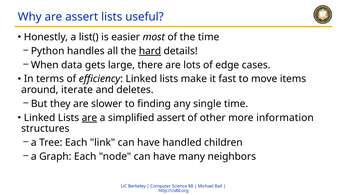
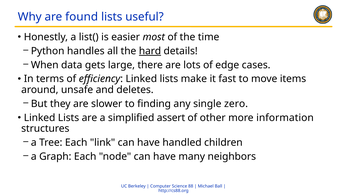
are assert: assert -> found
iterate: iterate -> unsafe
single time: time -> zero
are at (89, 118) underline: present -> none
